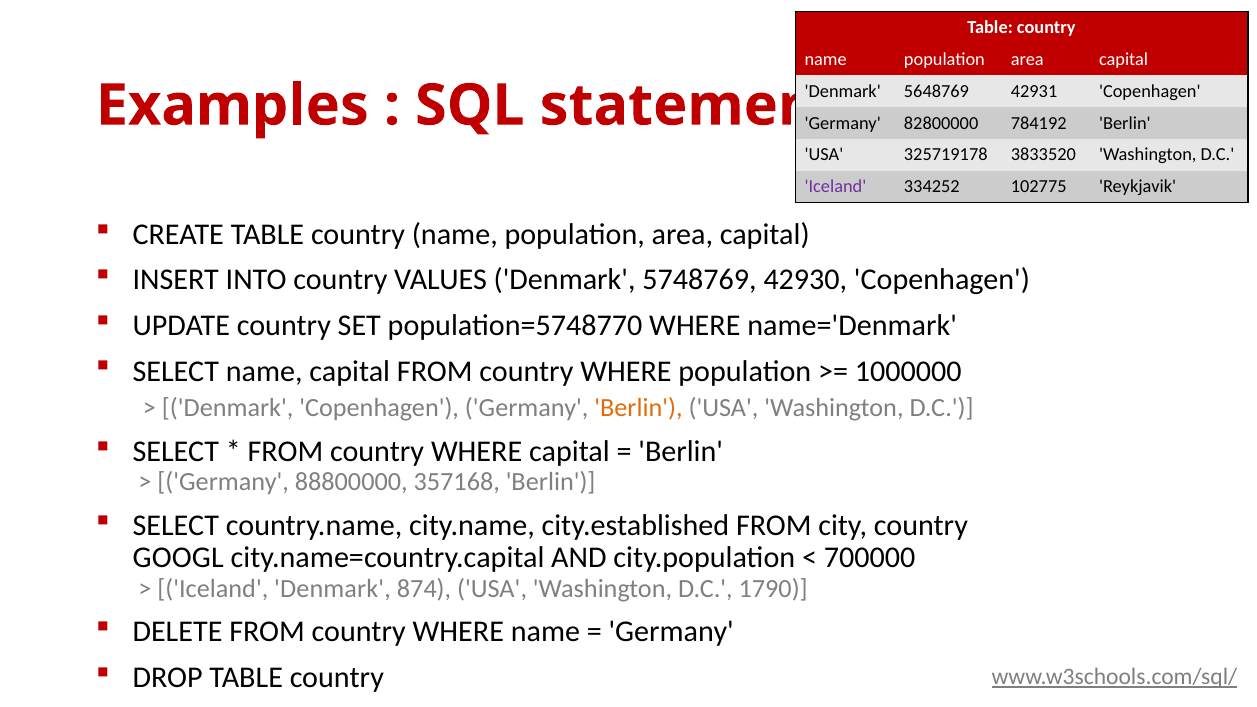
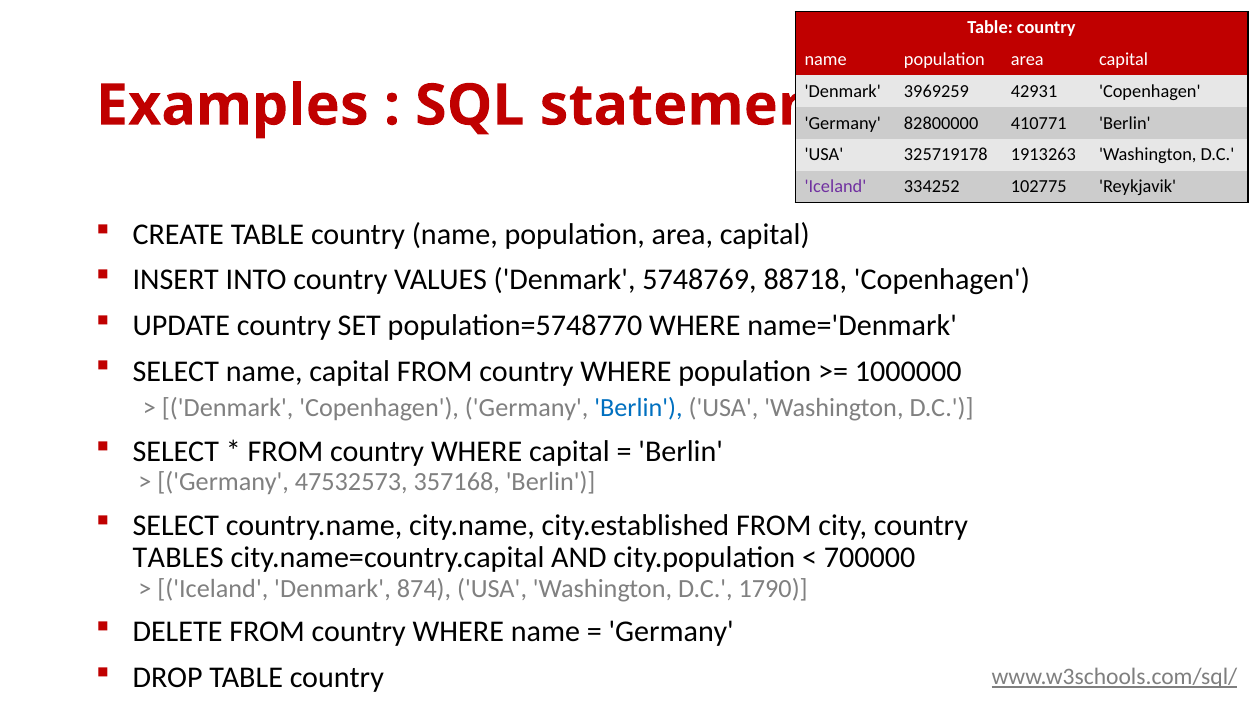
5648769: 5648769 -> 3969259
784192: 784192 -> 410771
3833520: 3833520 -> 1913263
42930: 42930 -> 88718
Berlin at (638, 408) colour: orange -> blue
88800000: 88800000 -> 47532573
GOOGL: GOOGL -> TABLES
